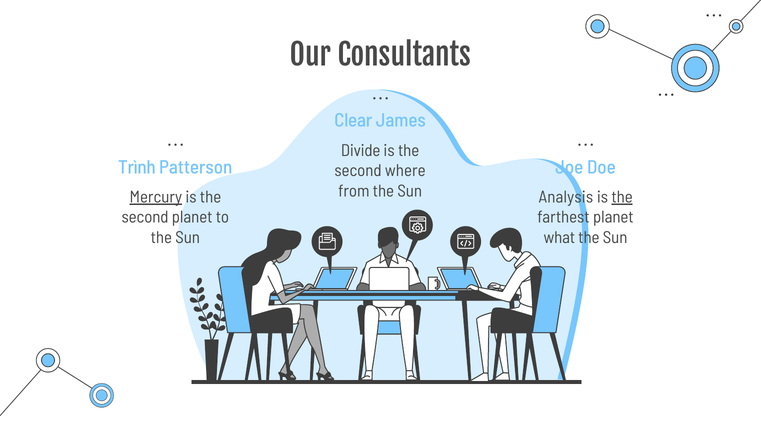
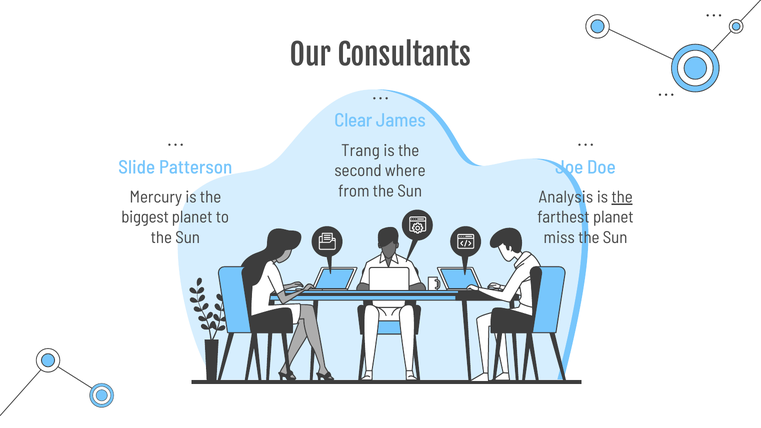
Divide: Divide -> Trang
Trình: Trình -> Slide
Mercury underline: present -> none
second at (145, 217): second -> biggest
what: what -> miss
